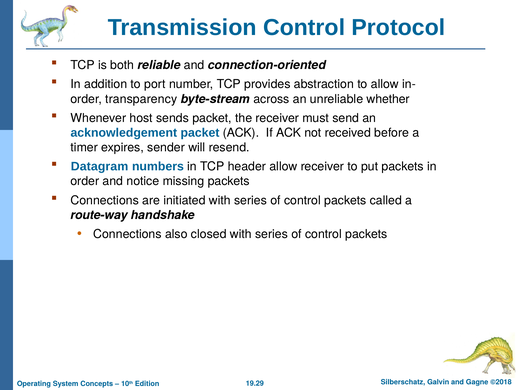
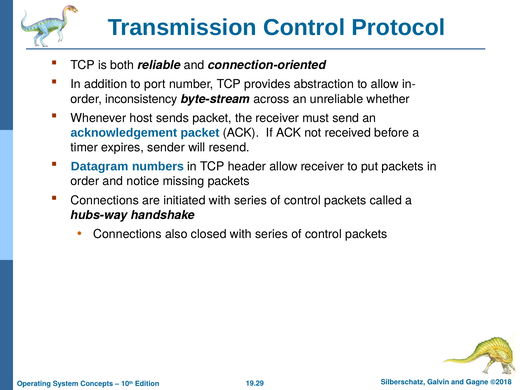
transparency: transparency -> inconsistency
route-way: route-way -> hubs-way
